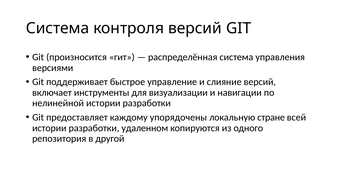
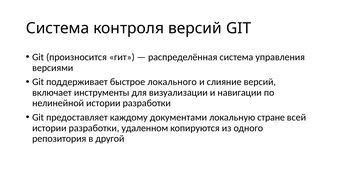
управление: управление -> локального
упорядочены: упорядочены -> документами
